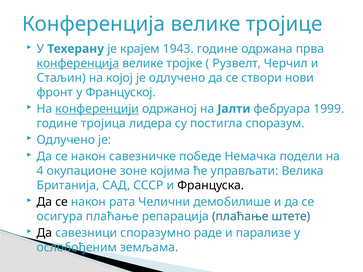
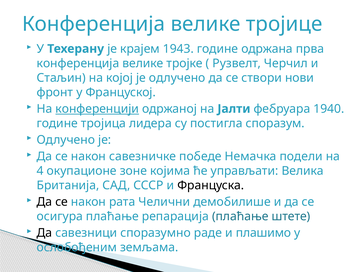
конференција at (78, 63) underline: present -> none
1999: 1999 -> 1940
парализе: парализе -> плашимо
